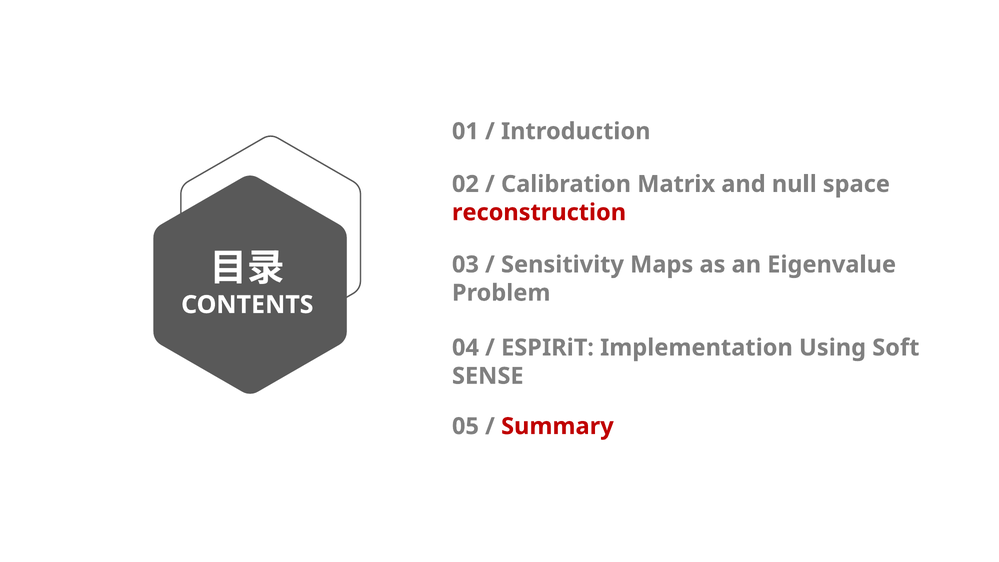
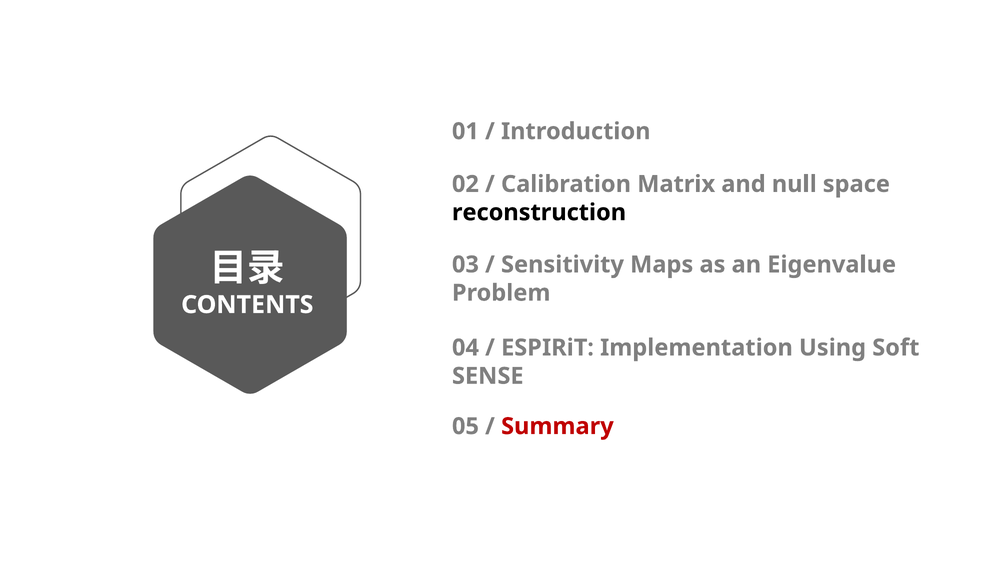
reconstruction colour: red -> black
